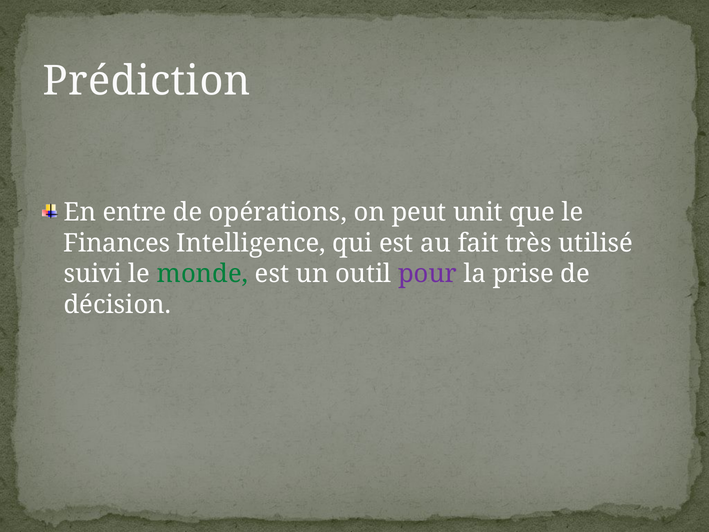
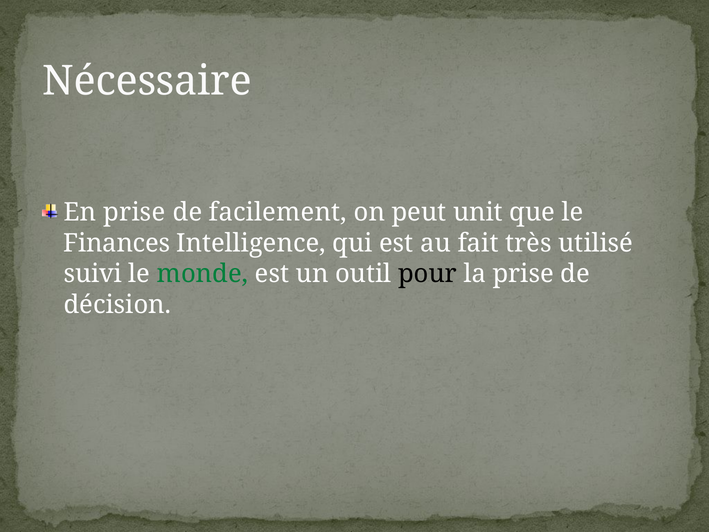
Prédiction: Prédiction -> Nécessaire
En entre: entre -> prise
opérations: opérations -> facilement
pour colour: purple -> black
